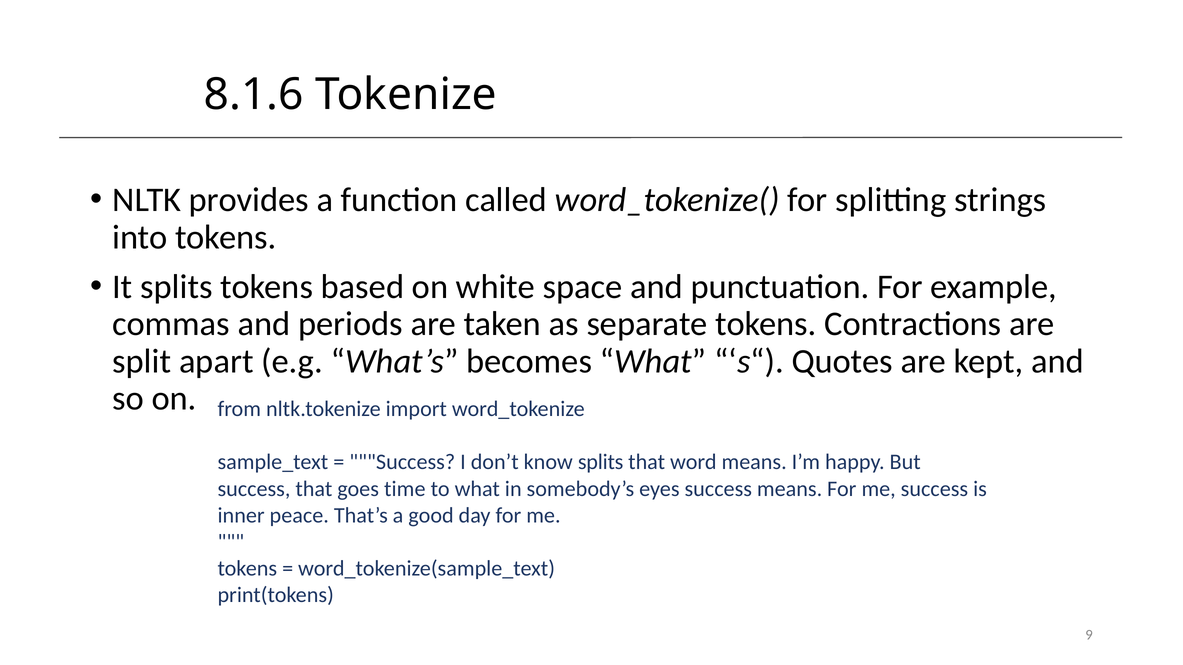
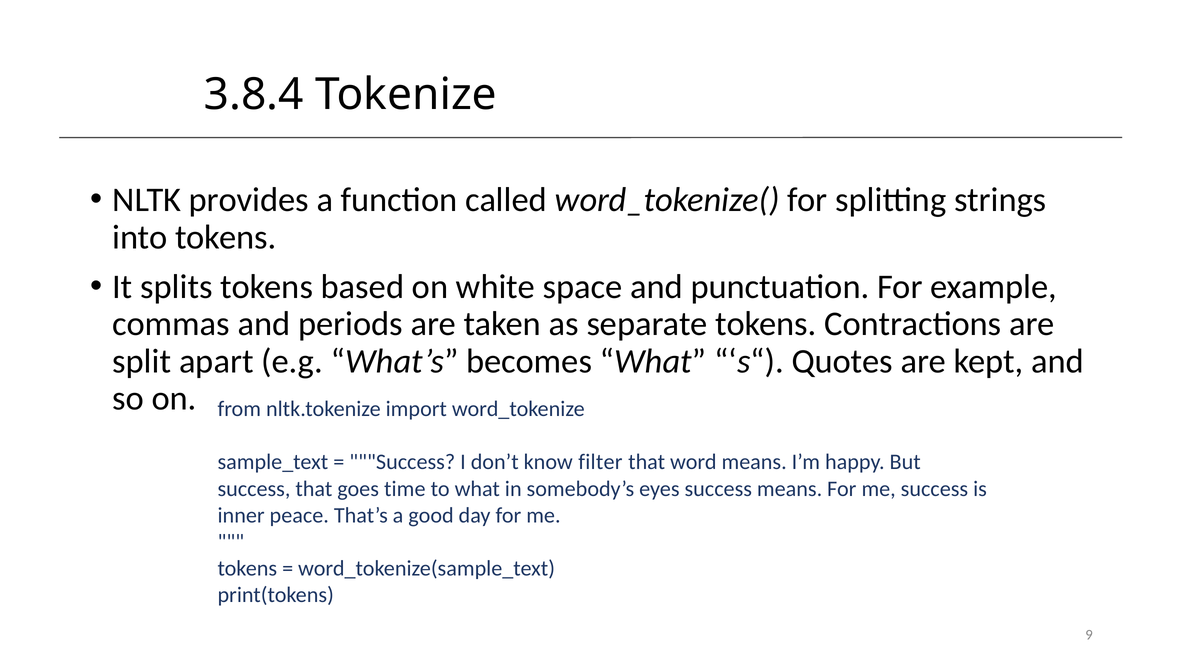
8.1.6: 8.1.6 -> 3.8.4
know splits: splits -> filter
